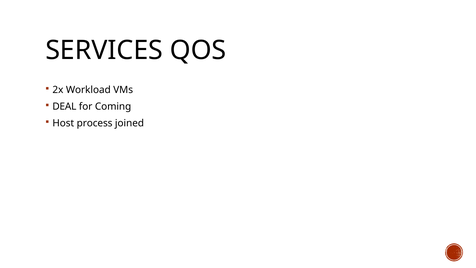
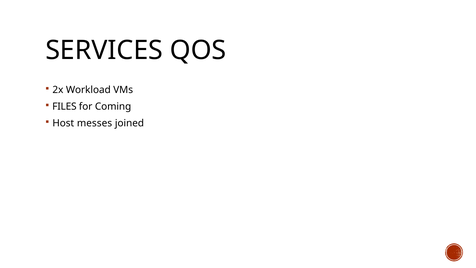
DEAL: DEAL -> FILES
process: process -> messes
